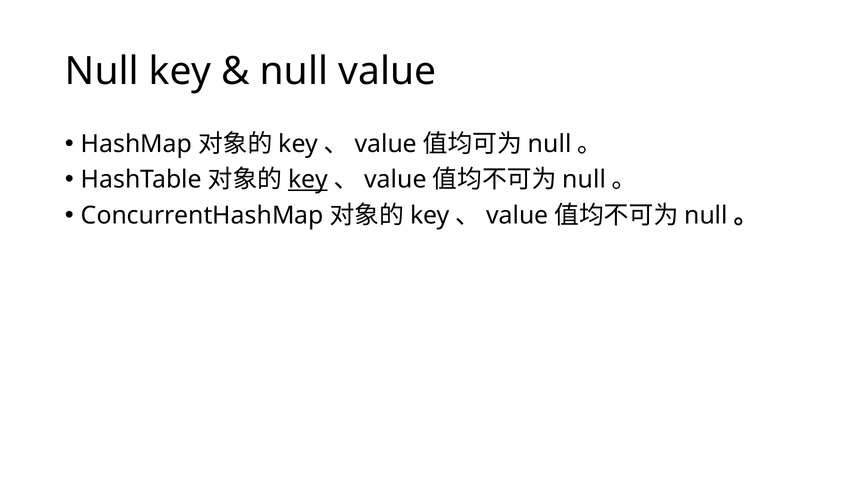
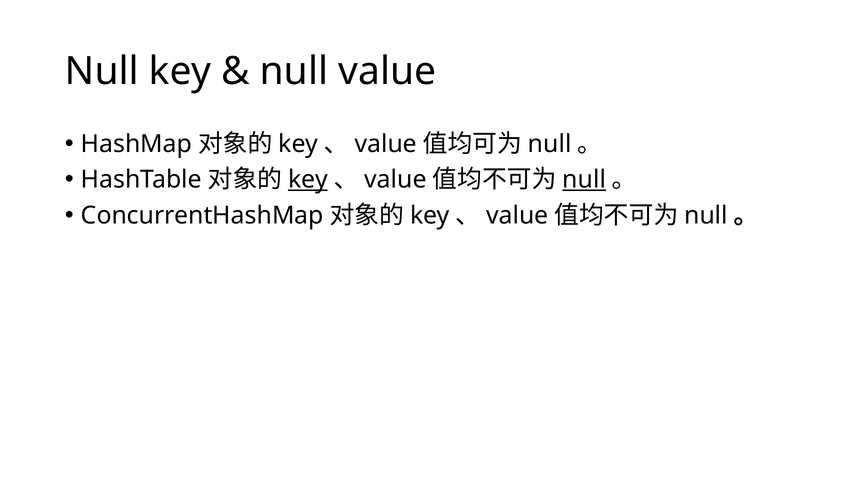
null at (584, 180) underline: none -> present
